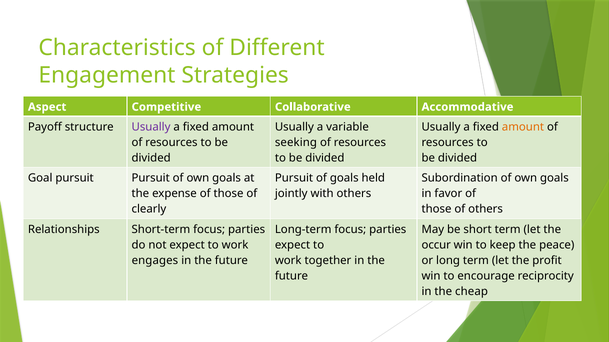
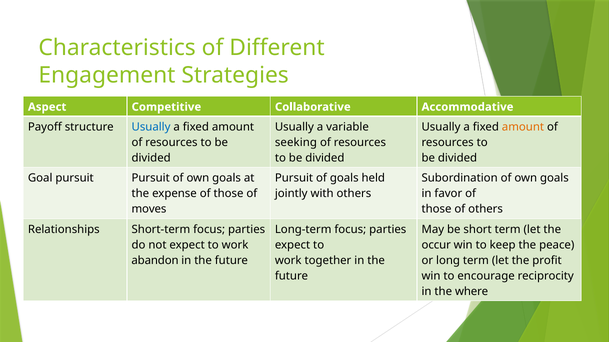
Usually at (151, 127) colour: purple -> blue
clearly: clearly -> moves
engages: engages -> abandon
cheap: cheap -> where
